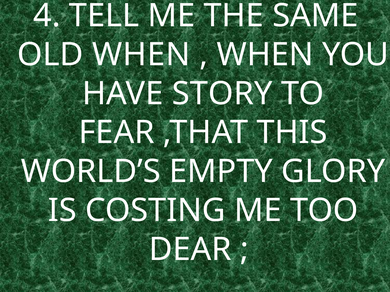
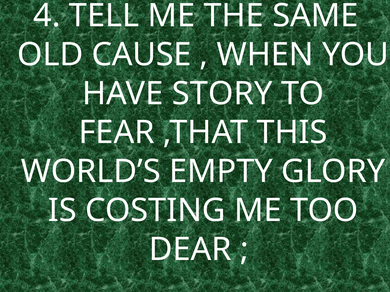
OLD WHEN: WHEN -> CAUSE
